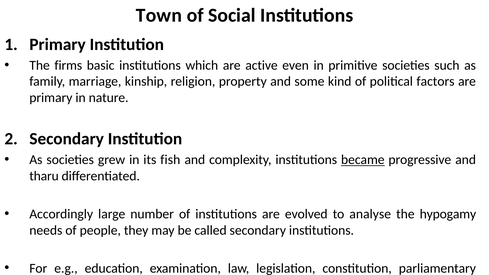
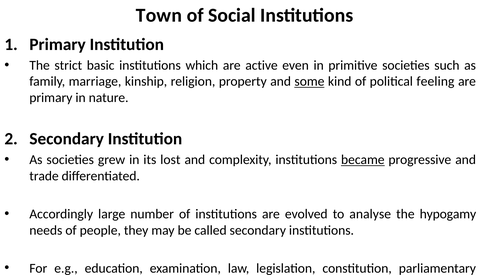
firms: firms -> strict
some underline: none -> present
factors: factors -> feeling
fish: fish -> lost
tharu: tharu -> trade
